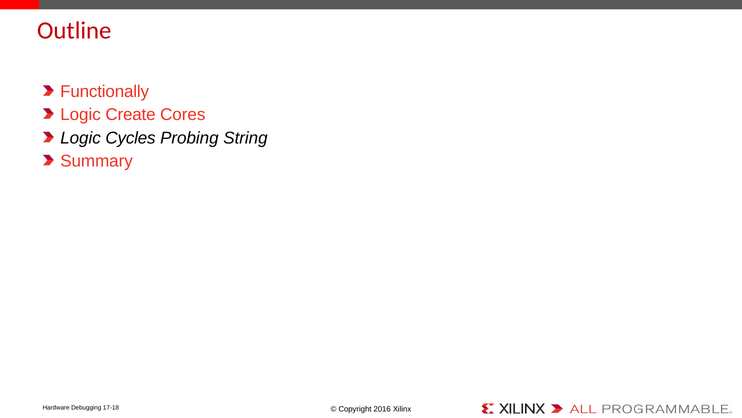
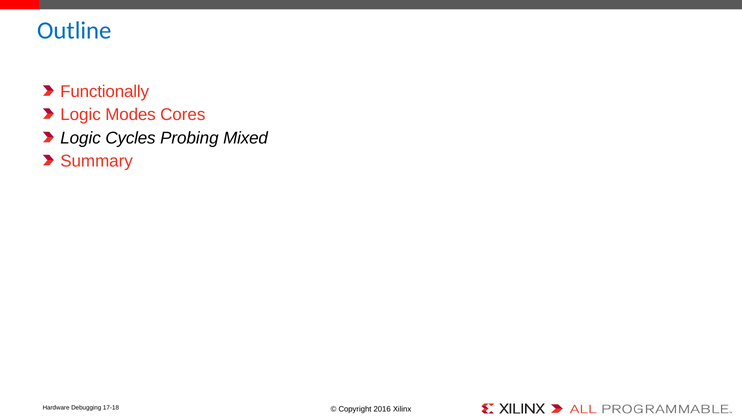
Outline colour: red -> blue
Create: Create -> Modes
String: String -> Mixed
